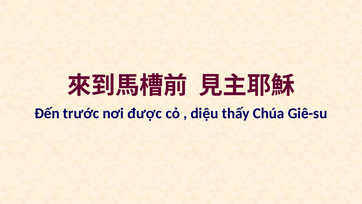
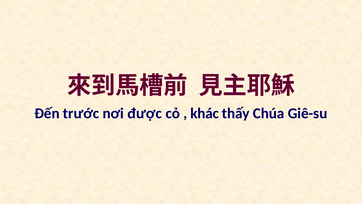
diệu: diệu -> khác
